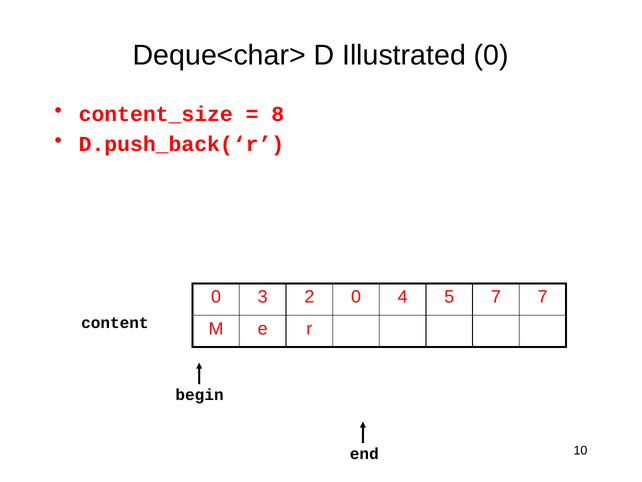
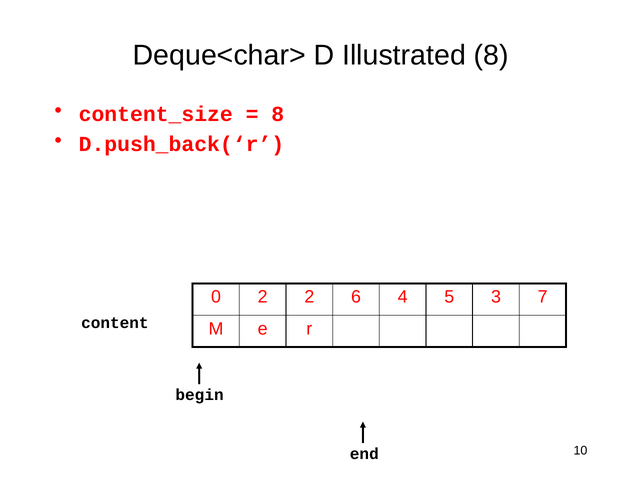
Illustrated 0: 0 -> 8
0 3: 3 -> 2
2 0: 0 -> 6
5 7: 7 -> 3
